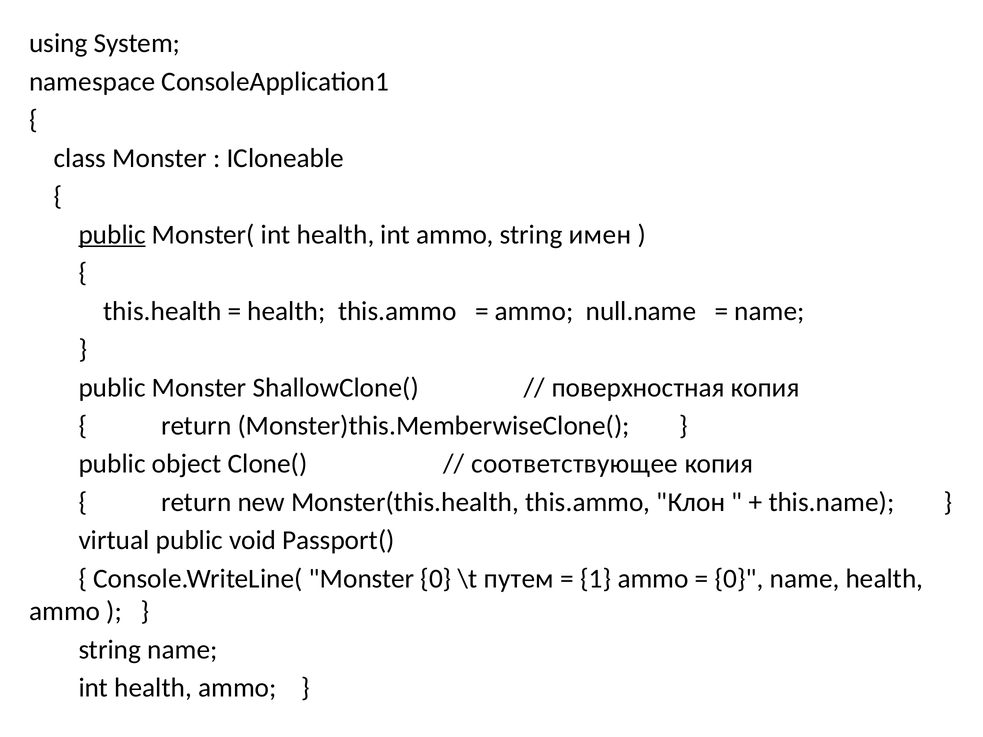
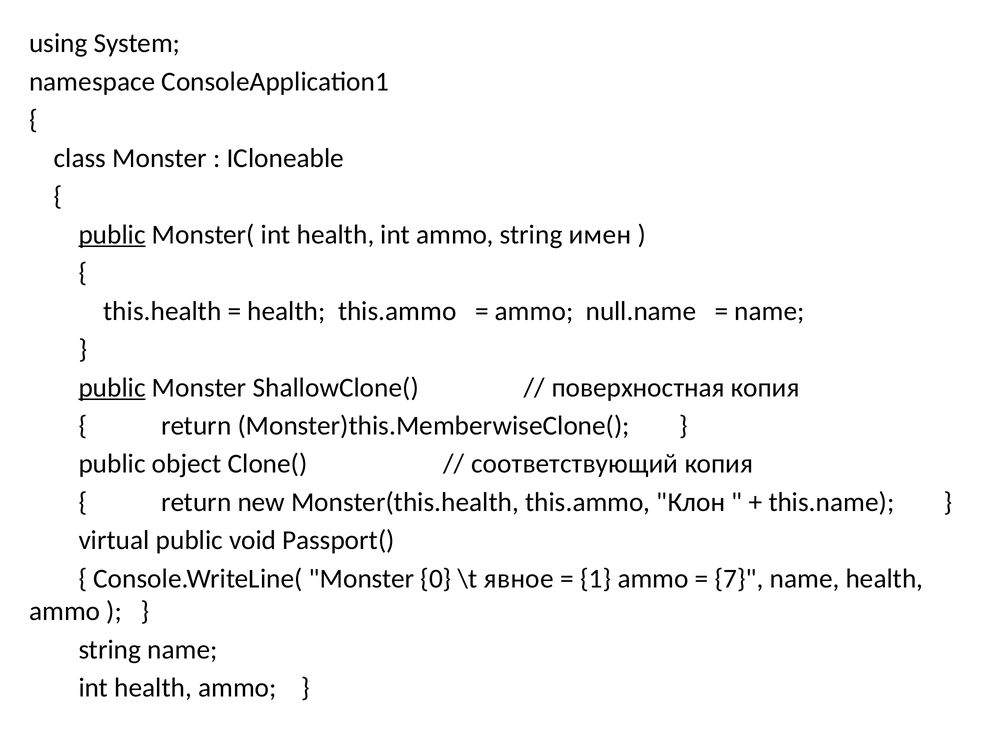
public at (112, 388) underline: none -> present
соответствующее: соответствующее -> соответствующий
путем: путем -> явное
0 at (739, 579): 0 -> 7
